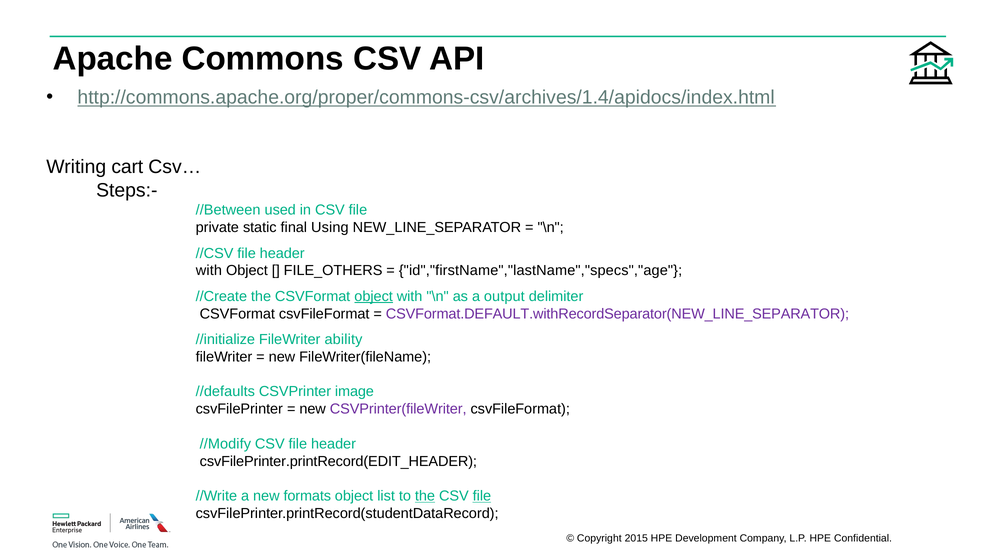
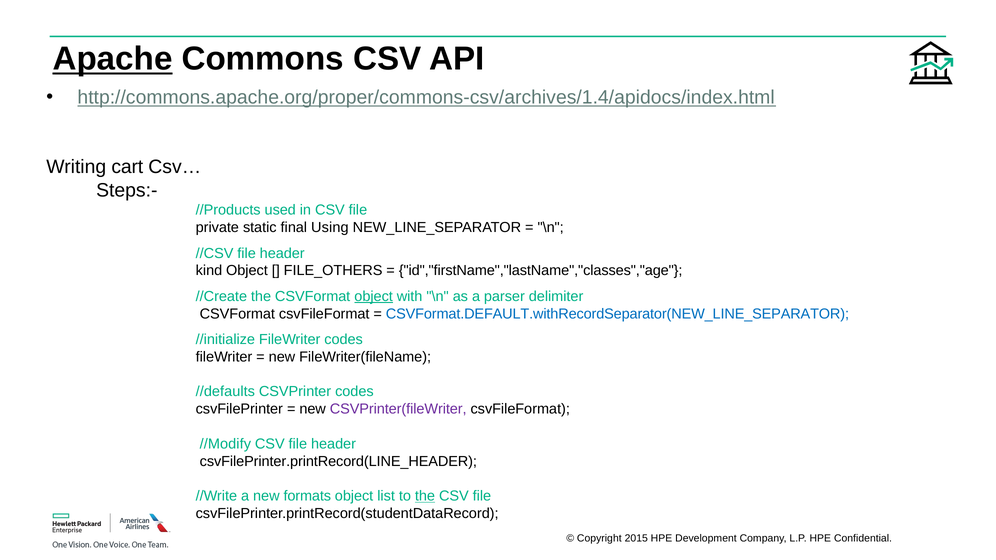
Apache underline: none -> present
//Between: //Between -> //Products
with at (209, 271): with -> kind
id","firstName","lastName","specs","age: id","firstName","lastName","specs","age -> id","firstName","lastName","classes","age
output: output -> parser
CSVFormat.DEFAULT.withRecordSeparator(NEW_LINE_SEPARATOR colour: purple -> blue
FileWriter ability: ability -> codes
CSVPrinter image: image -> codes
csvFilePrinter.printRecord(EDIT_HEADER: csvFilePrinter.printRecord(EDIT_HEADER -> csvFilePrinter.printRecord(LINE_HEADER
file at (482, 496) underline: present -> none
